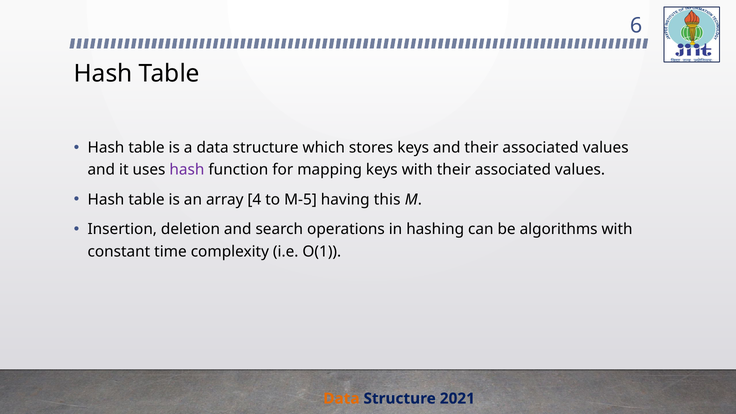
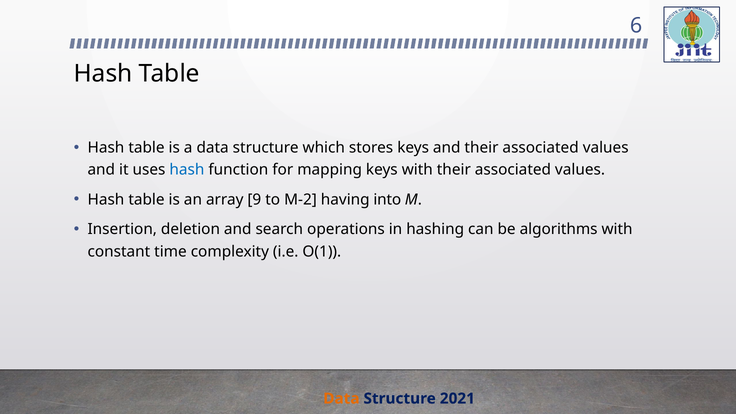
hash at (187, 170) colour: purple -> blue
4: 4 -> 9
M-5: M-5 -> M-2
this: this -> into
